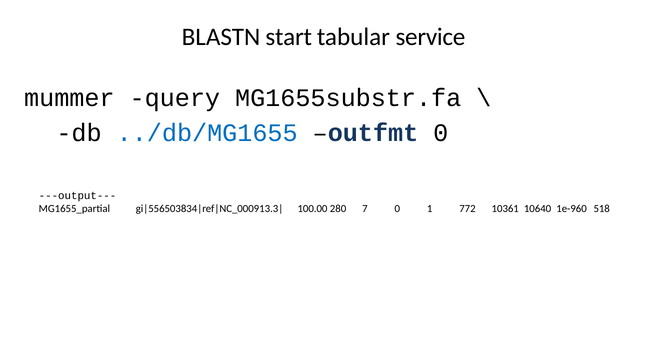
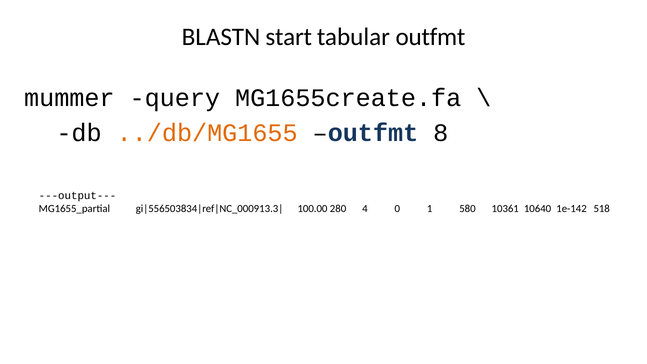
tabular service: service -> outfmt
MG1655substr.fa: MG1655substr.fa -> MG1655create.fa
../db/MG1655 colour: blue -> orange
outfmt 0: 0 -> 8
7: 7 -> 4
772: 772 -> 580
1e-960: 1e-960 -> 1e-142
